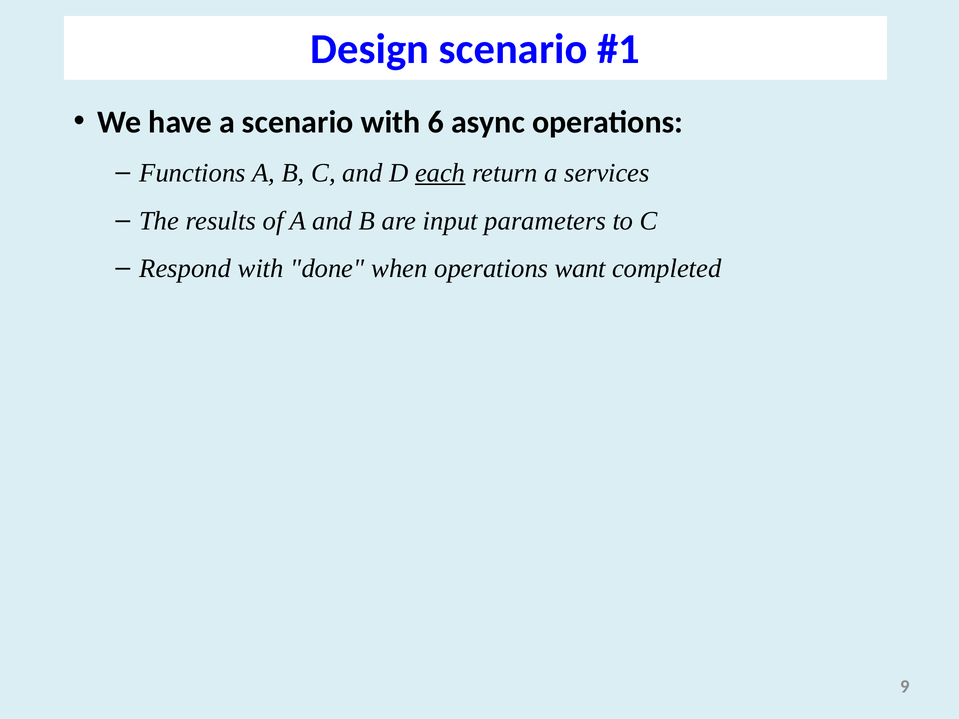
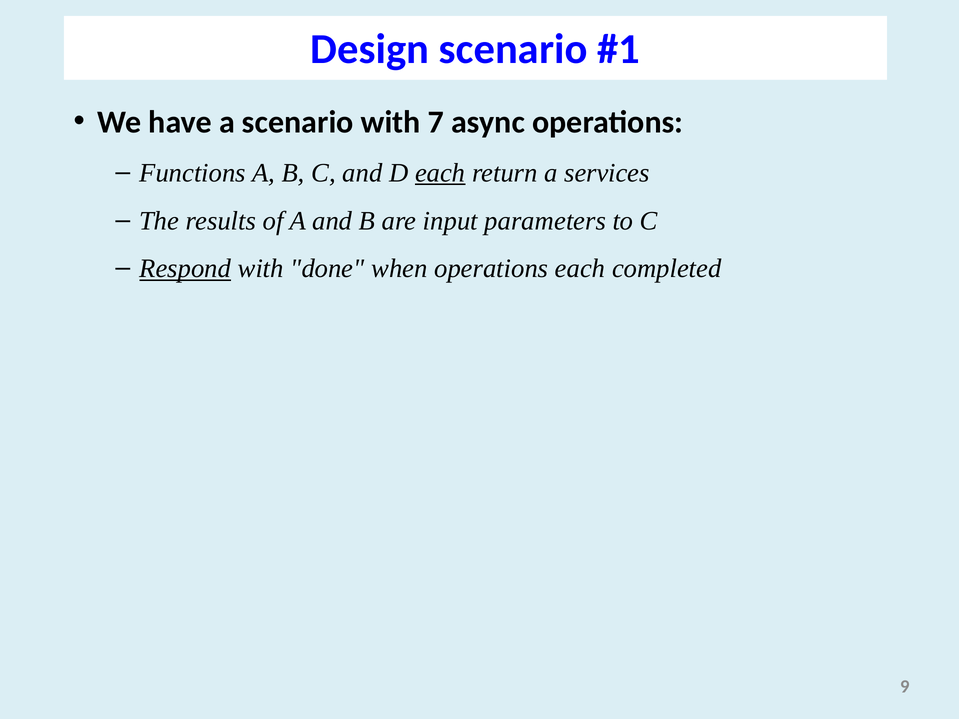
6: 6 -> 7
Respond underline: none -> present
operations want: want -> each
